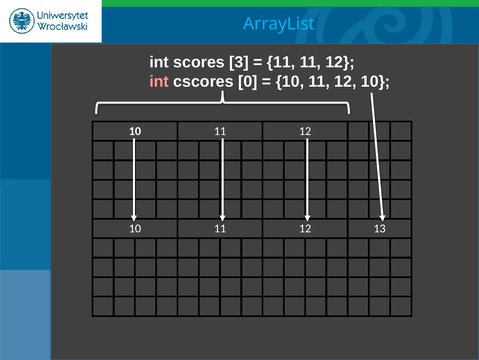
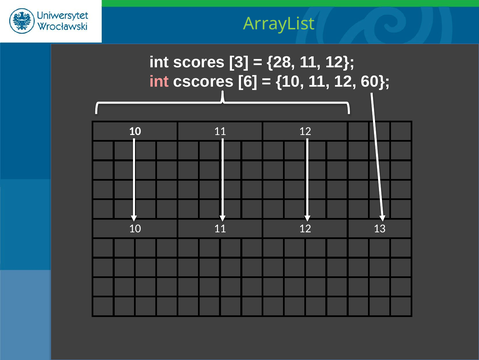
ArrayList colour: light blue -> light green
11 at (281, 62): 11 -> 28
0: 0 -> 6
10 at (376, 81): 10 -> 60
